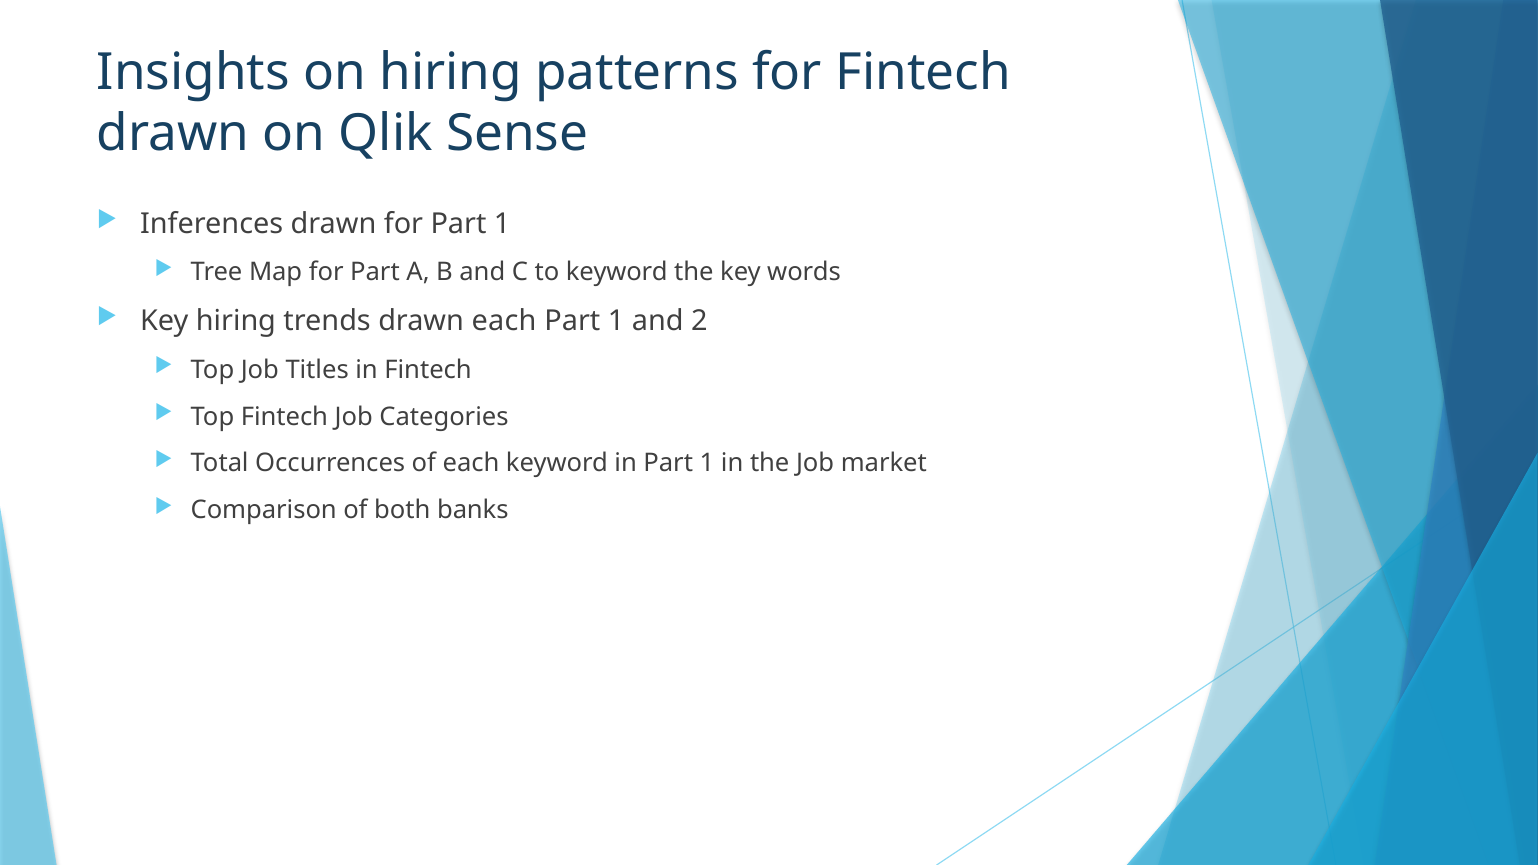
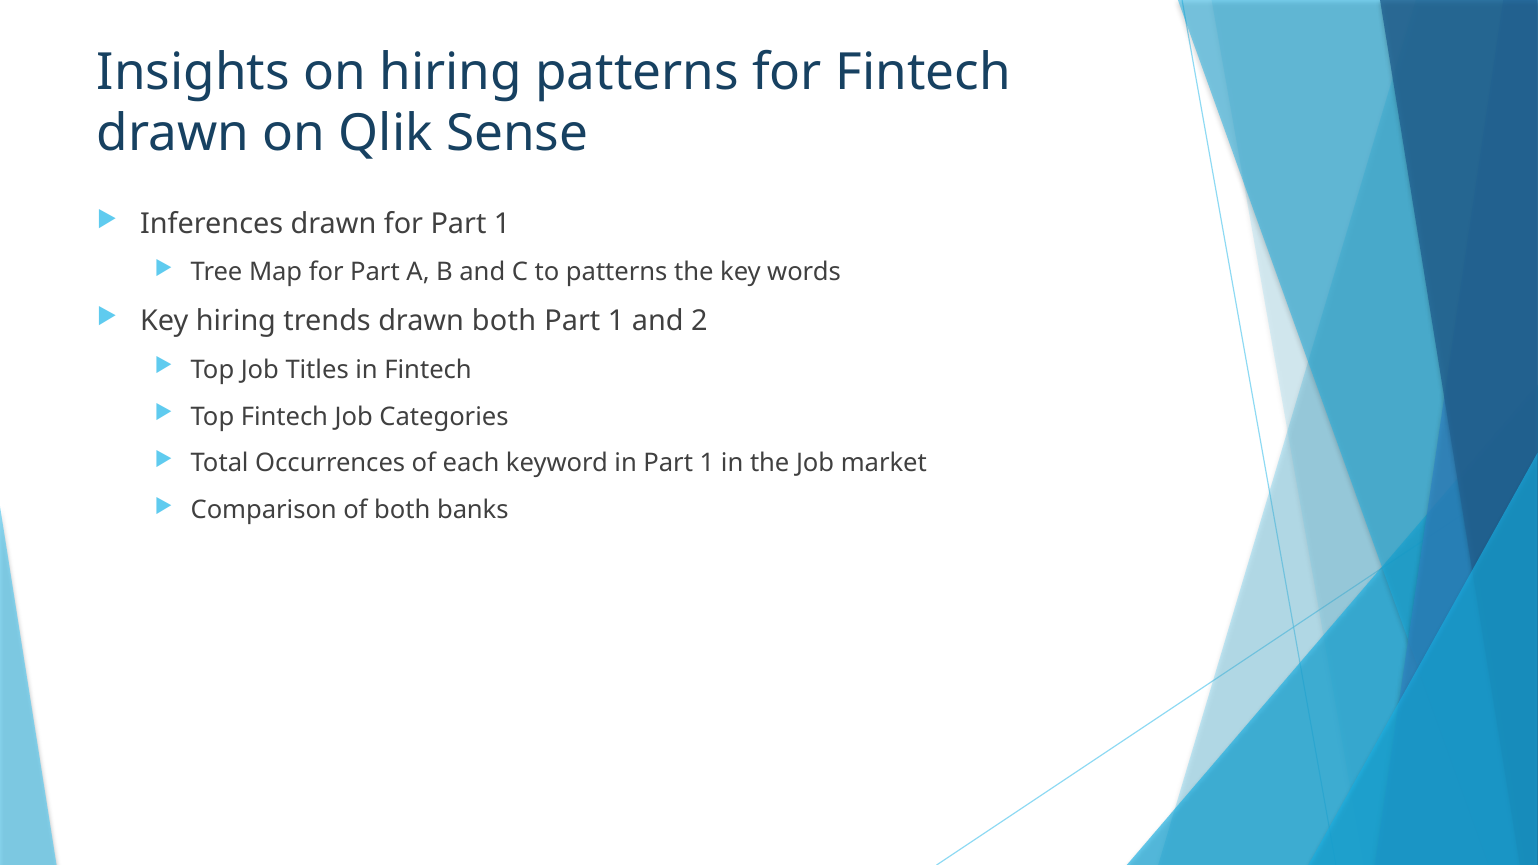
to keyword: keyword -> patterns
drawn each: each -> both
